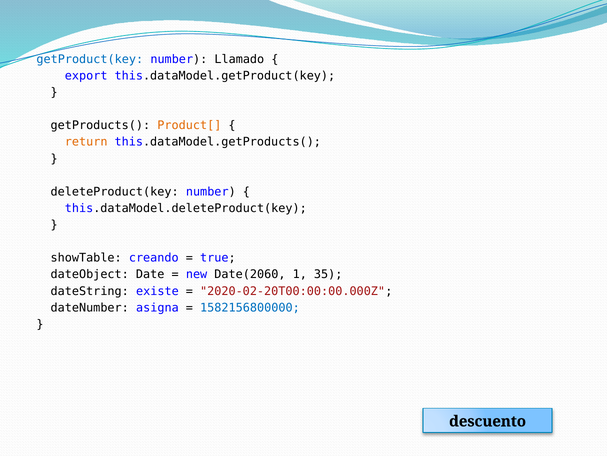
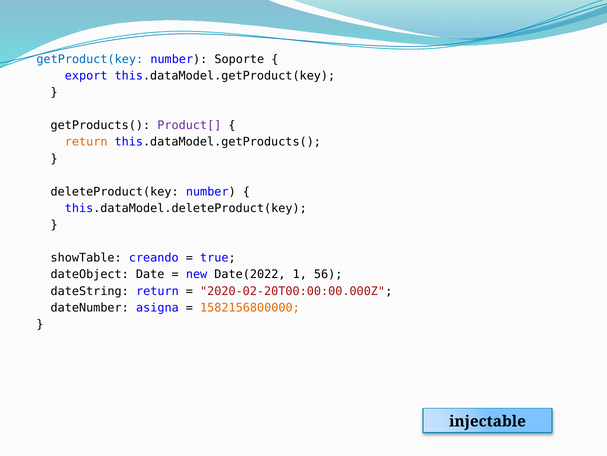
Llamado: Llamado -> Soporte
Product[ colour: orange -> purple
Date(2060: Date(2060 -> Date(2022
35: 35 -> 56
dateString existe: existe -> return
1582156800000 colour: blue -> orange
descuento: descuento -> injectable
